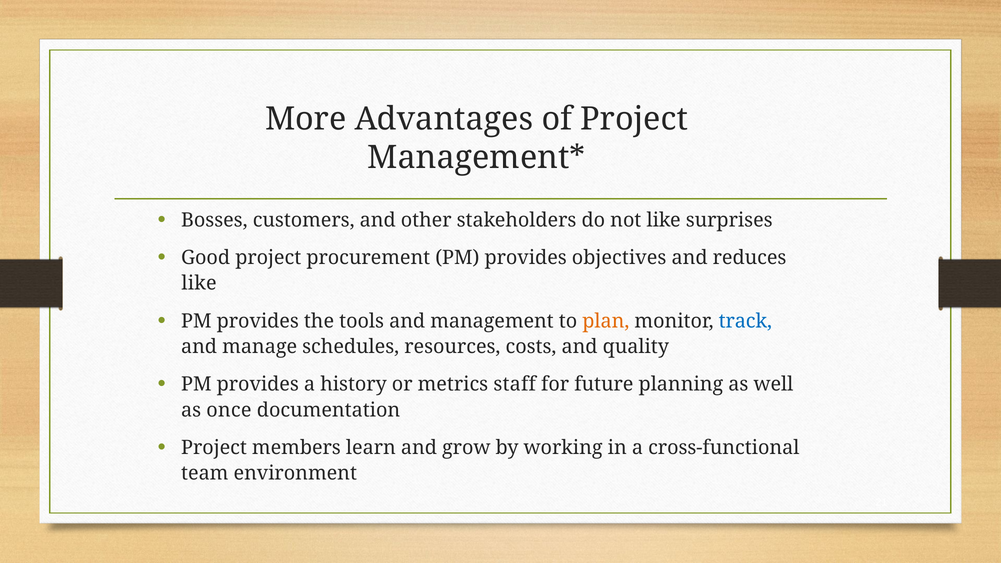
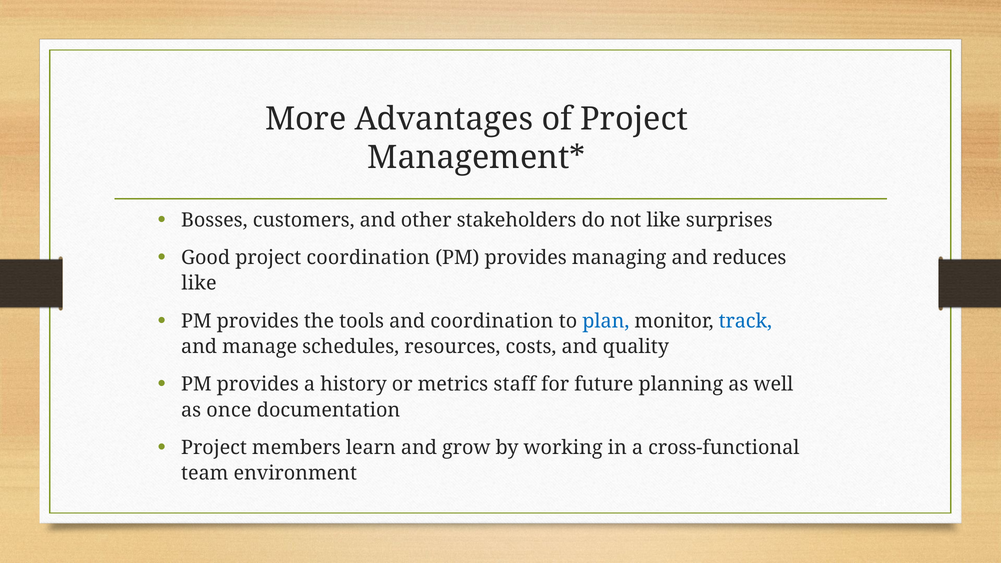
project procurement: procurement -> coordination
objectives: objectives -> managing
and management: management -> coordination
plan colour: orange -> blue
